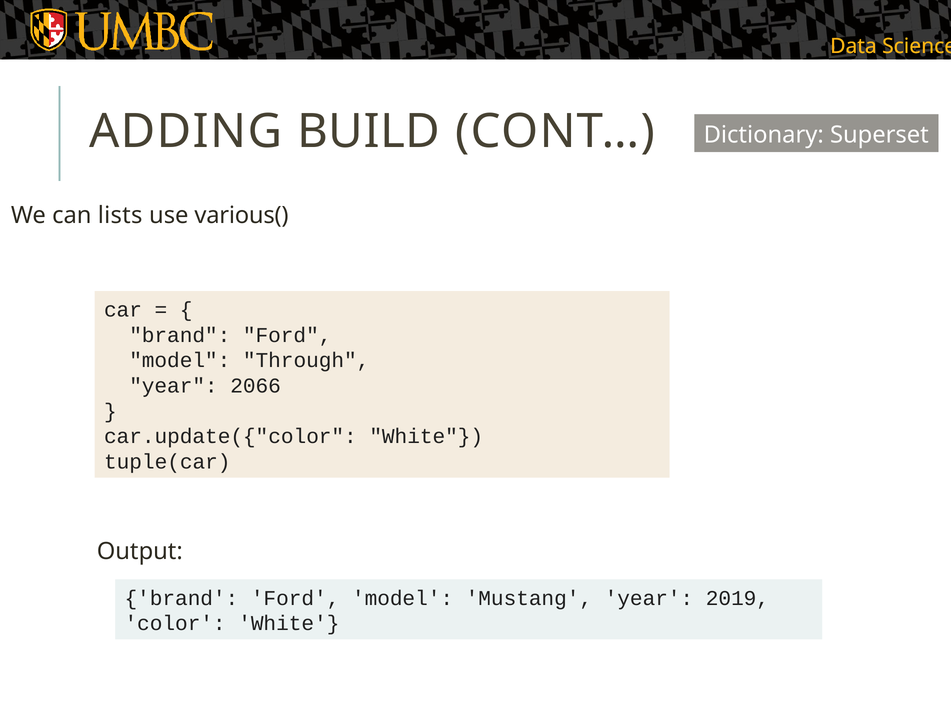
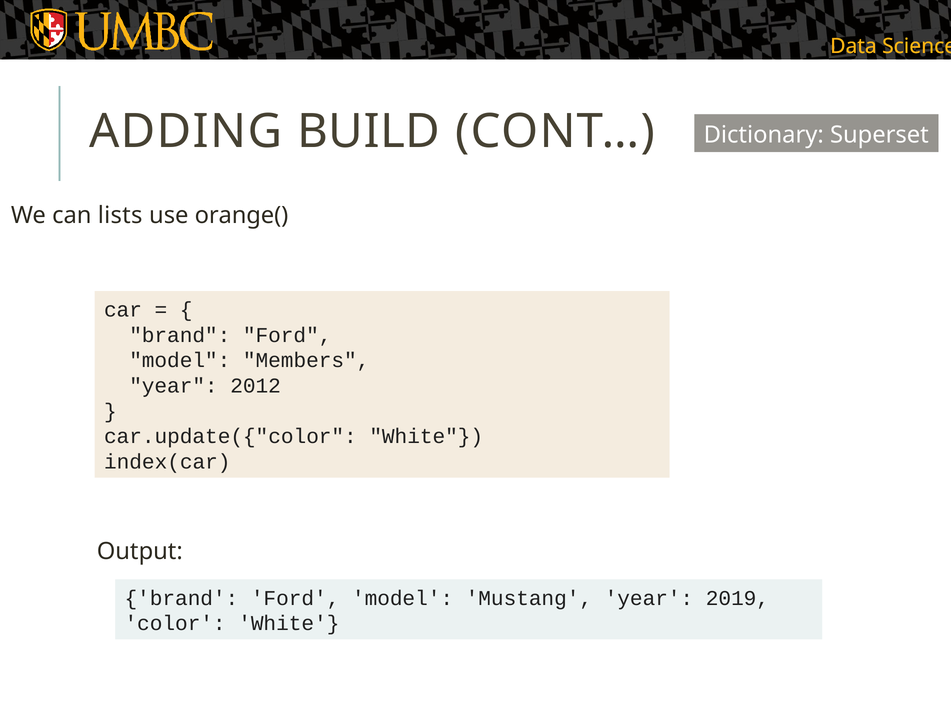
various(: various( -> orange(
Through: Through -> Members
2066: 2066 -> 2012
tuple(car: tuple(car -> index(car
